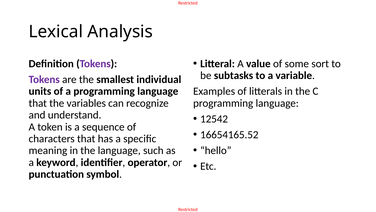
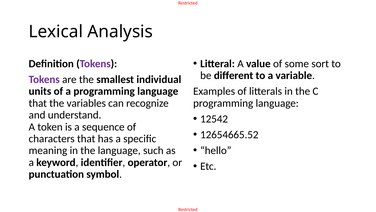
subtasks: subtasks -> different
16654165.52: 16654165.52 -> 12654665.52
